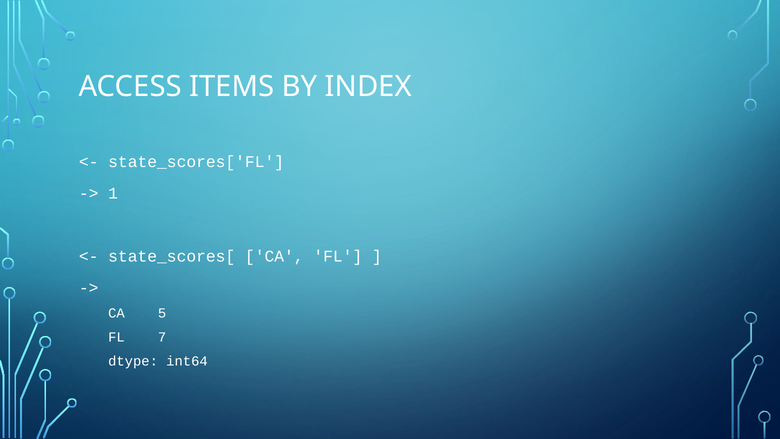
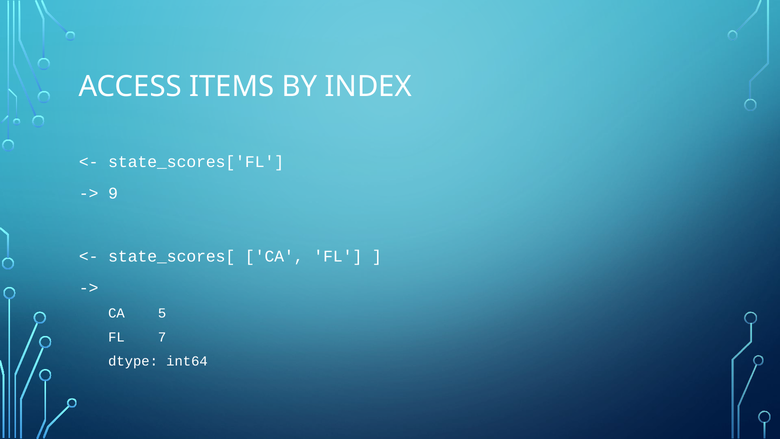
1: 1 -> 9
